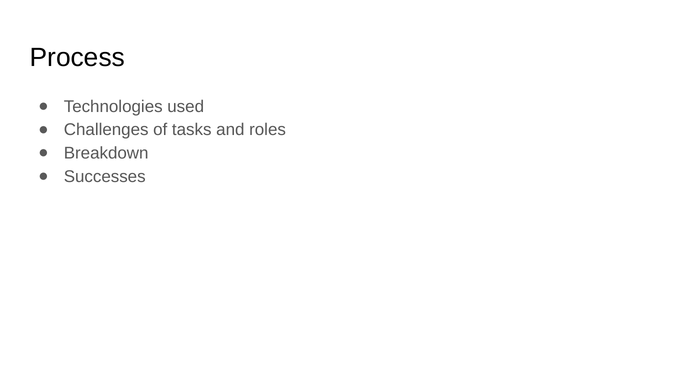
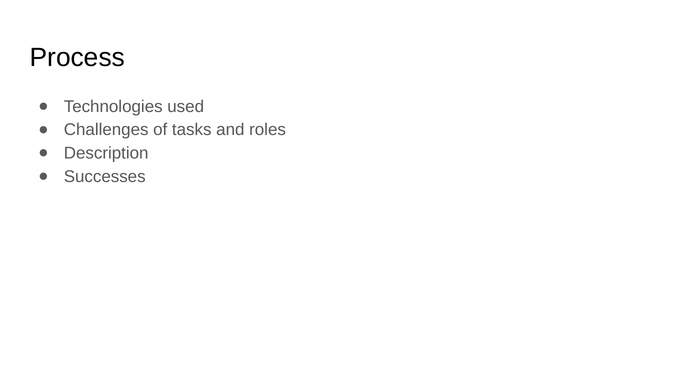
Breakdown: Breakdown -> Description
